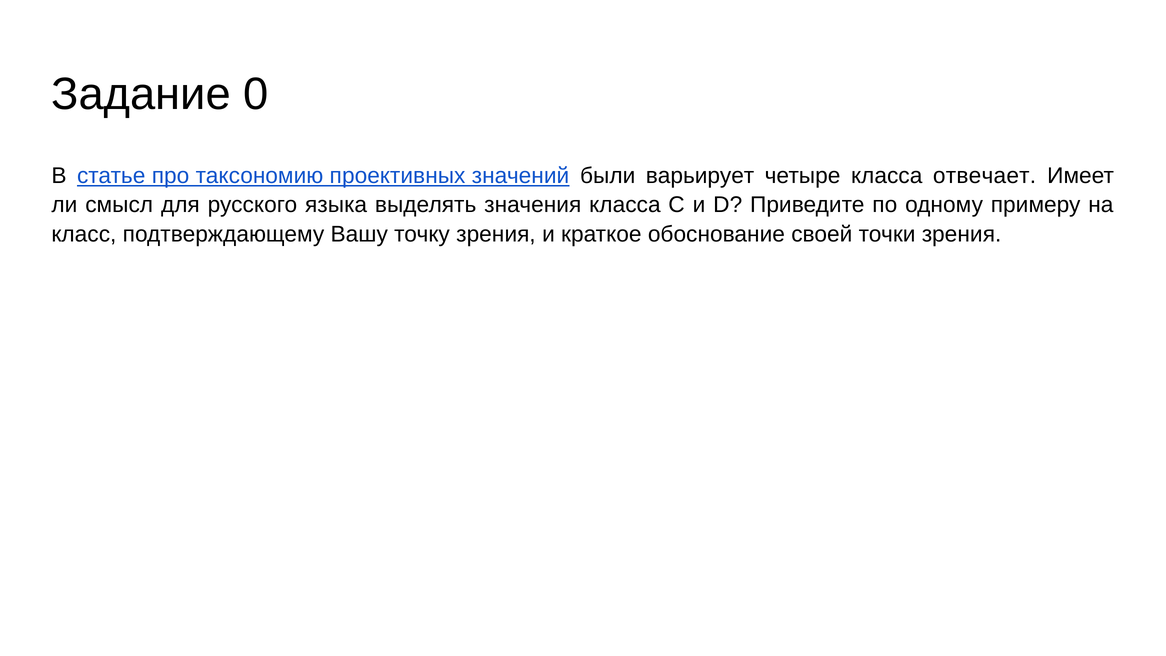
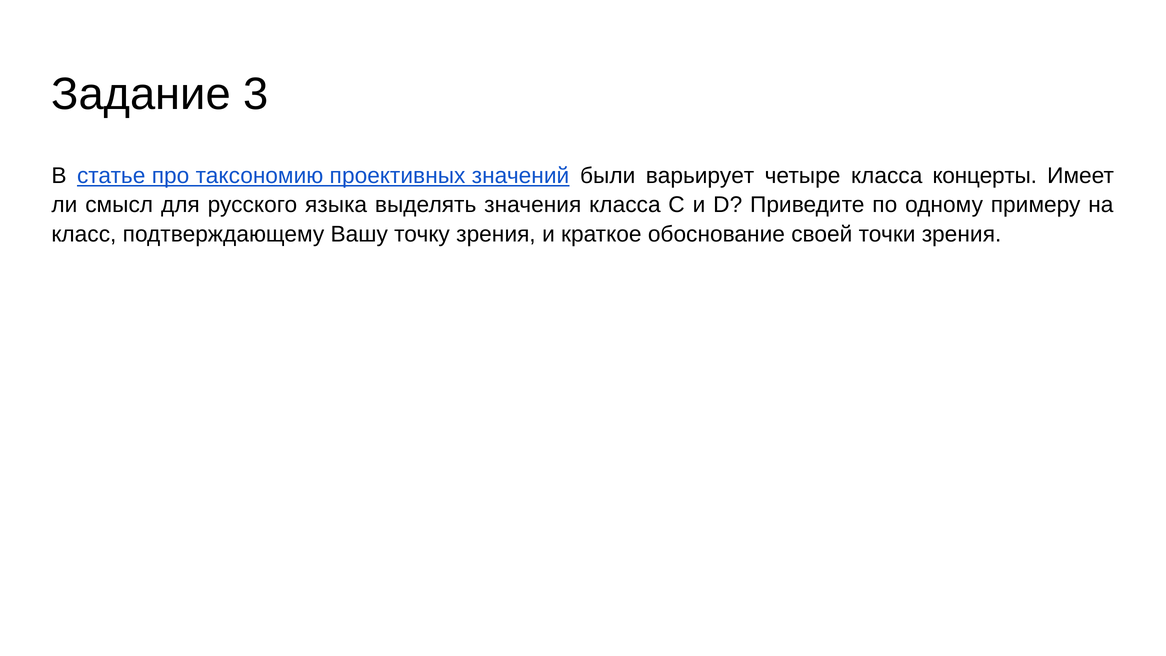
0: 0 -> 3
отвечает: отвечает -> концерты
